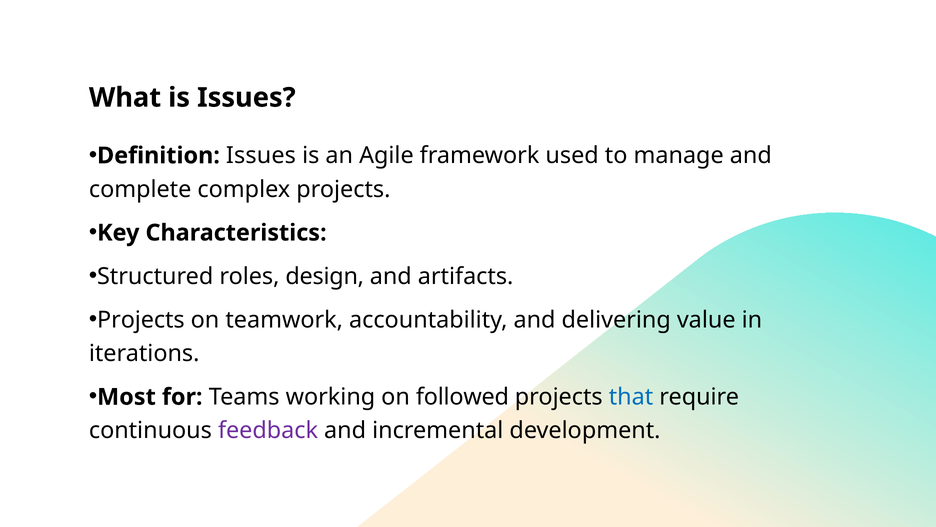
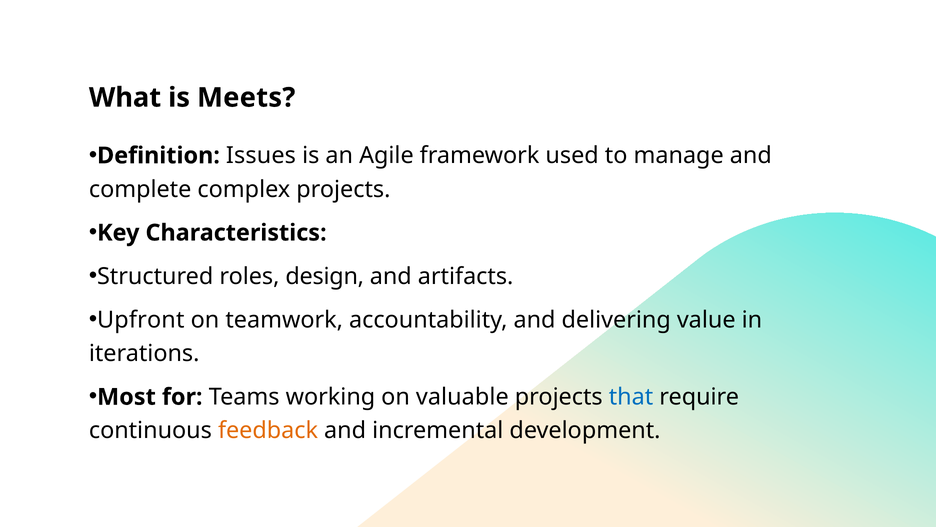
is Issues: Issues -> Meets
Projects at (141, 320): Projects -> Upfront
followed: followed -> valuable
feedback colour: purple -> orange
